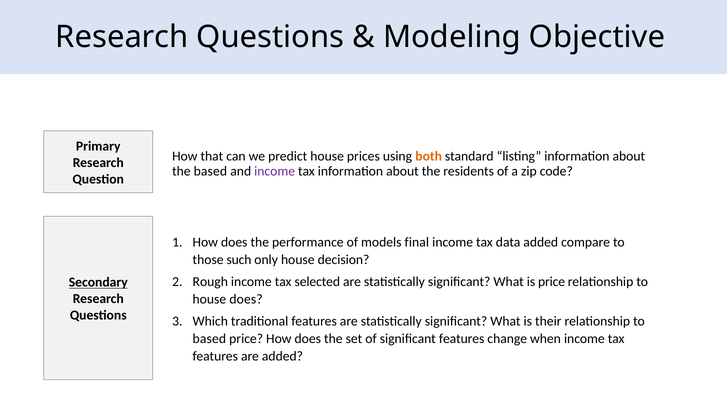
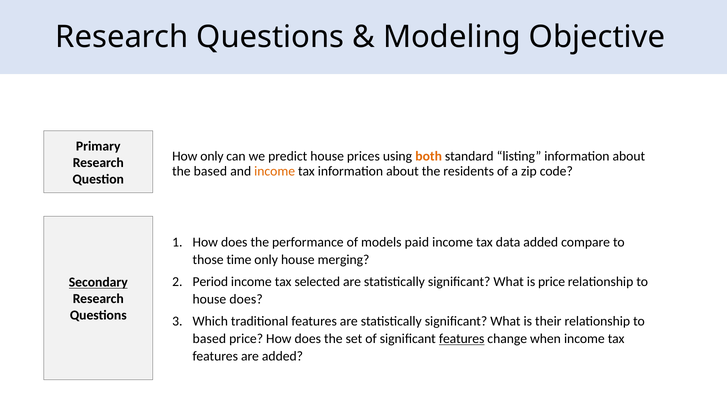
How that: that -> only
income at (275, 171) colour: purple -> orange
final: final -> paid
such: such -> time
decision: decision -> merging
Rough: Rough -> Period
features at (462, 339) underline: none -> present
